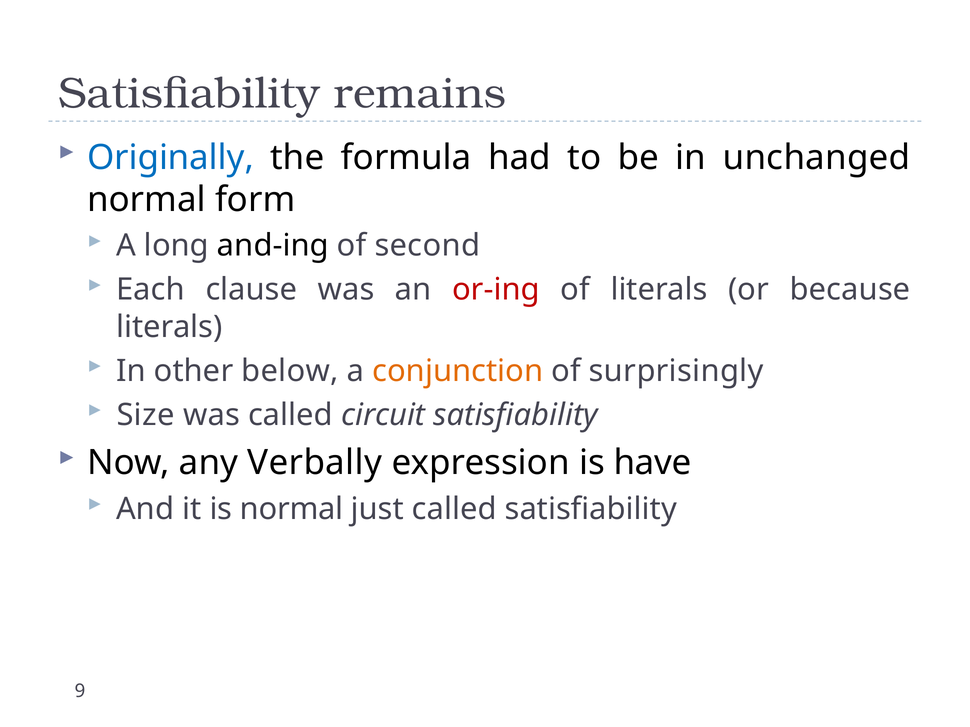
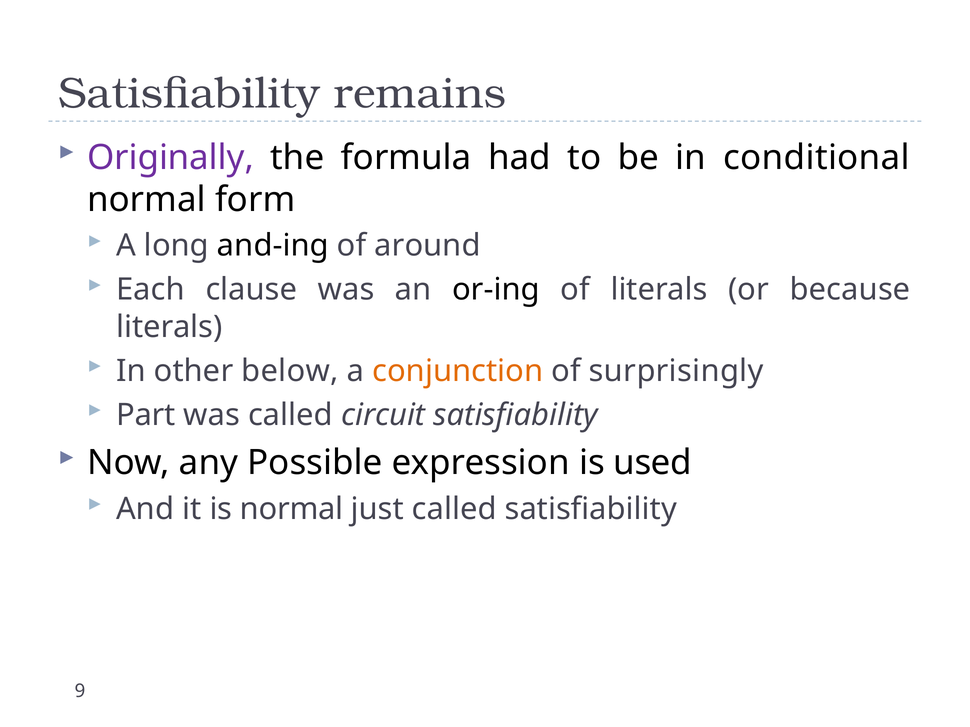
Originally colour: blue -> purple
unchanged: unchanged -> conditional
second: second -> around
or-ing colour: red -> black
Size: Size -> Part
Verbally: Verbally -> Possible
have: have -> used
